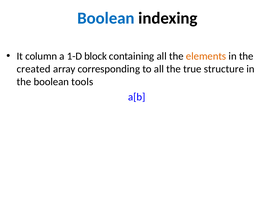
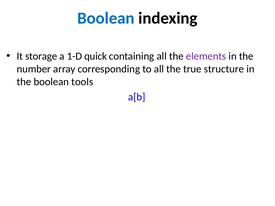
column: column -> storage
block: block -> quick
elements colour: orange -> purple
created: created -> number
